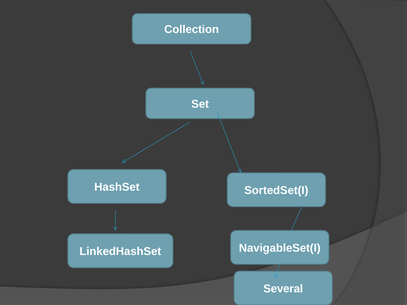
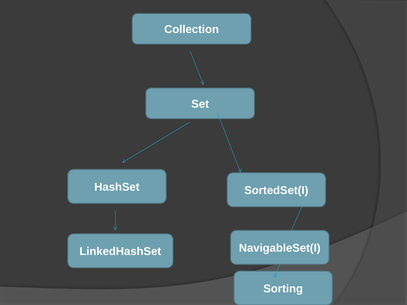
Several: Several -> Sorting
